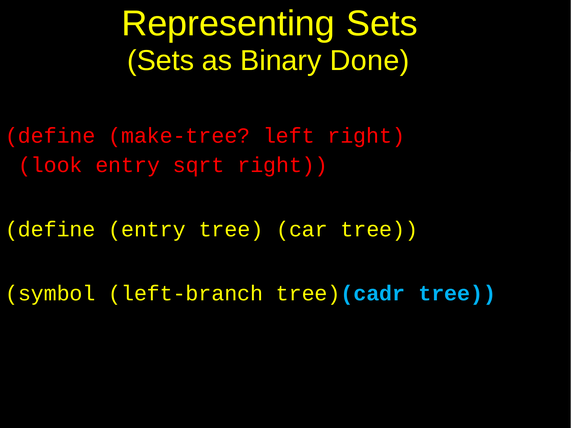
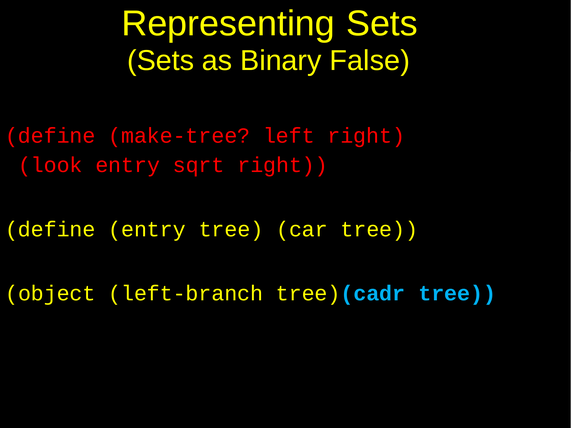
Done: Done -> False
symbol: symbol -> object
